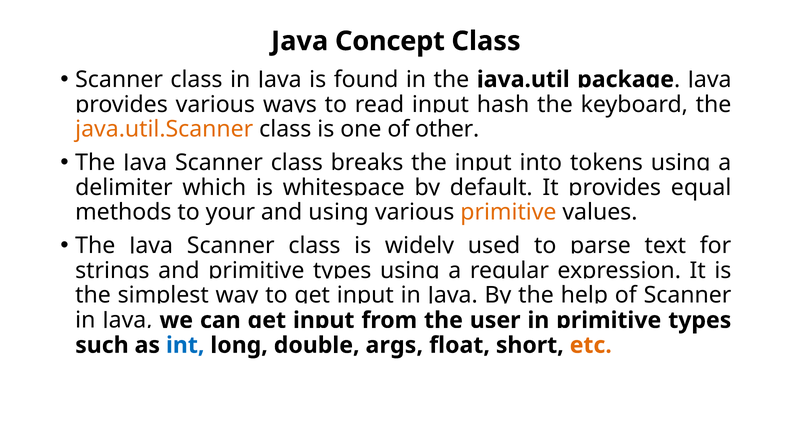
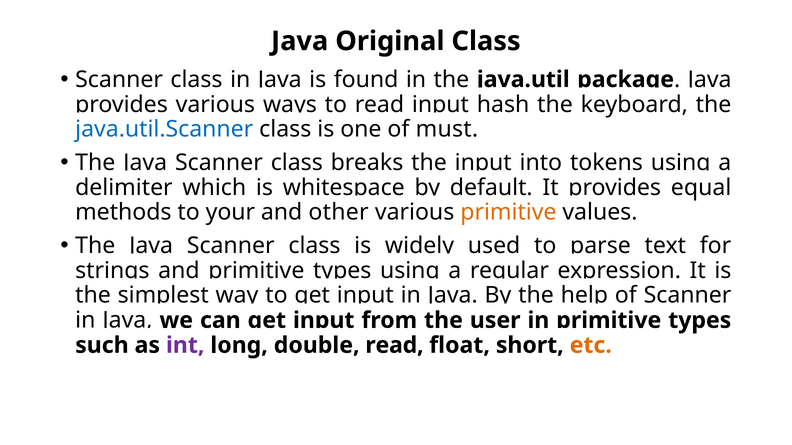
Concept: Concept -> Original
java.util.Scanner colour: orange -> blue
other: other -> must
and using: using -> other
int colour: blue -> purple
double args: args -> read
